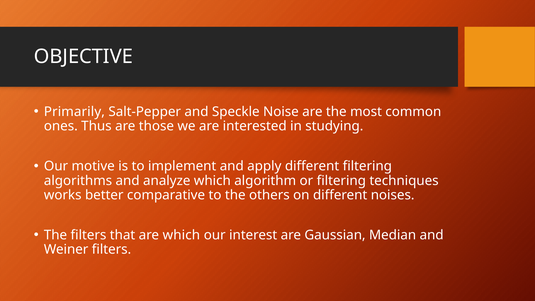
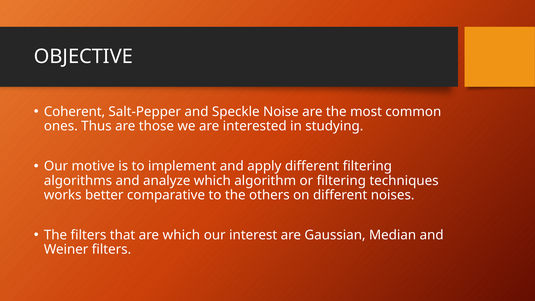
Primarily: Primarily -> Coherent
